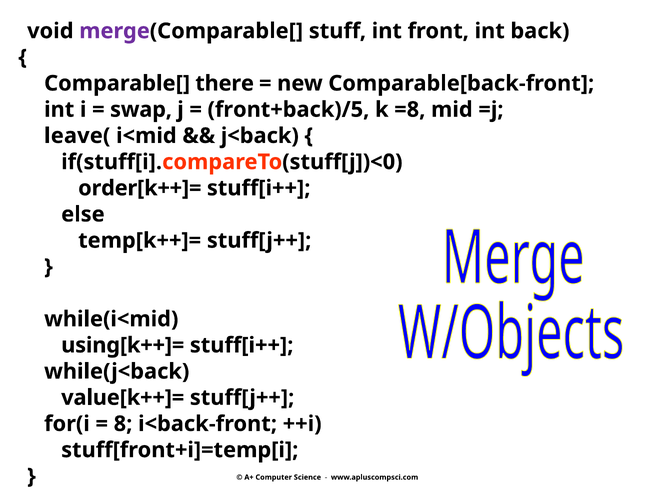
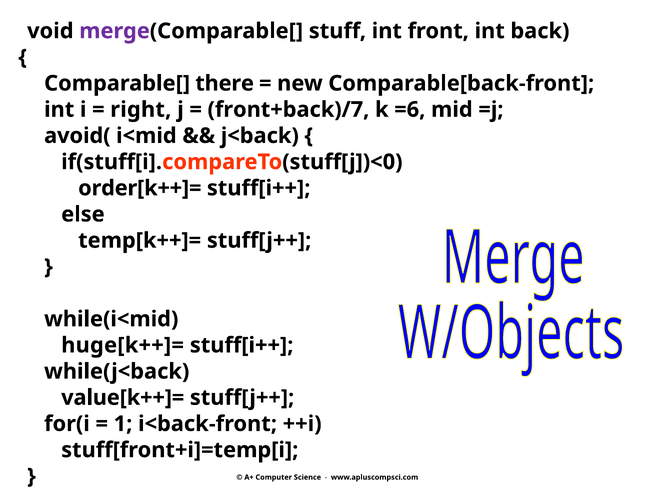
swap: swap -> right
front+back)/5: front+back)/5 -> front+back)/7
=8: =8 -> =6
leave(: leave( -> avoid(
using[k++]=: using[k++]= -> huge[k++]=
8: 8 -> 1
